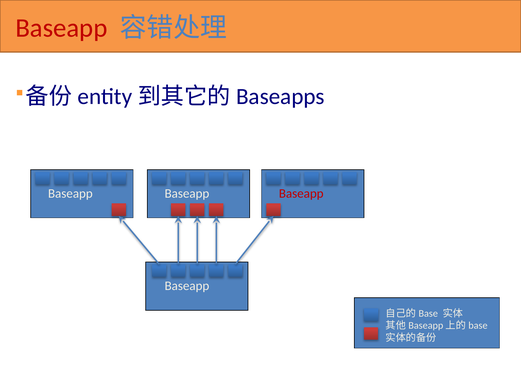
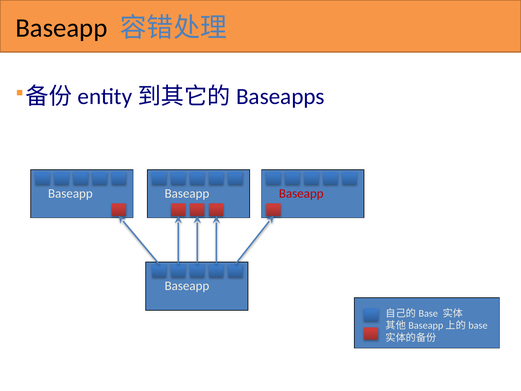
Baseapp at (61, 28) colour: red -> black
